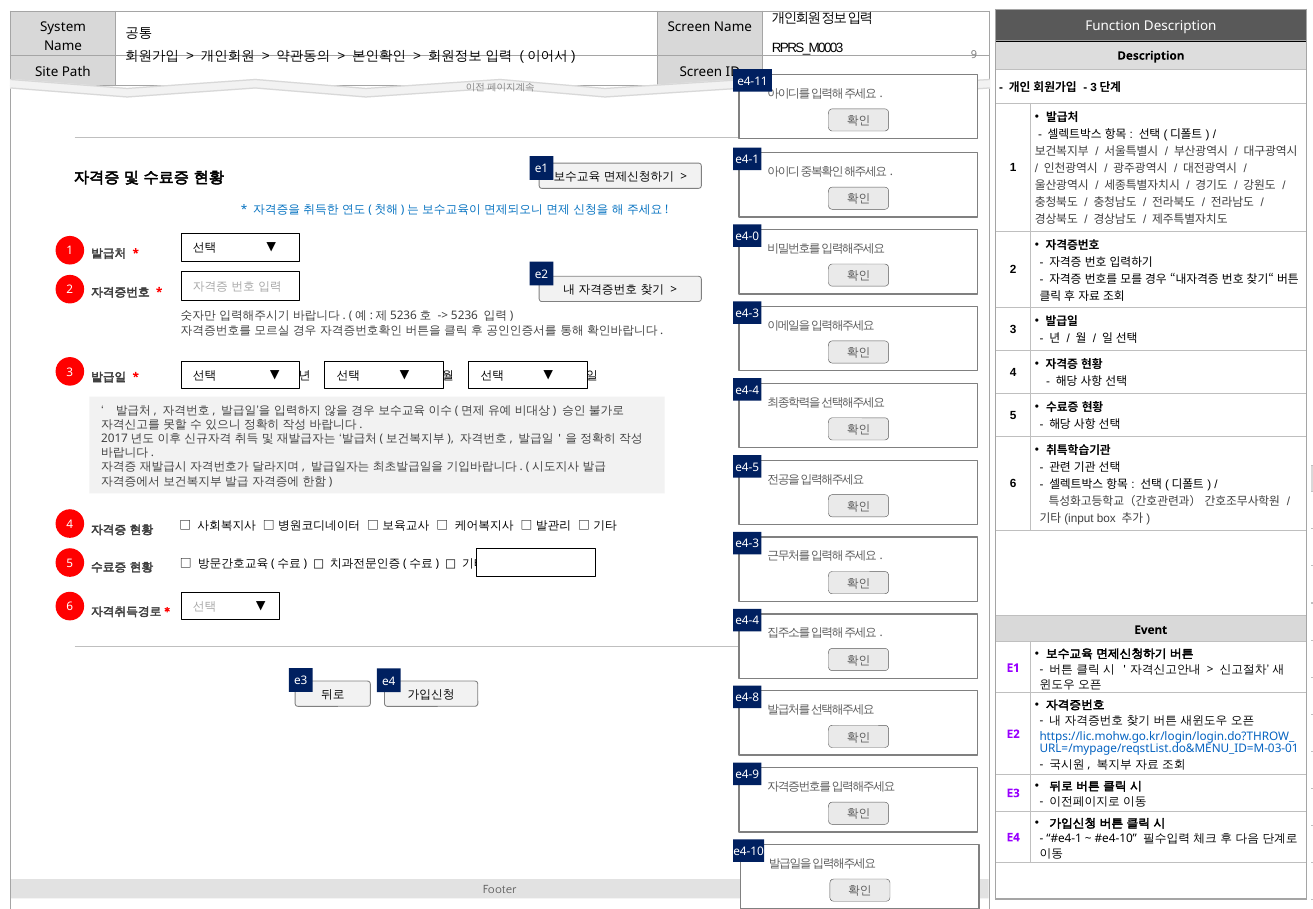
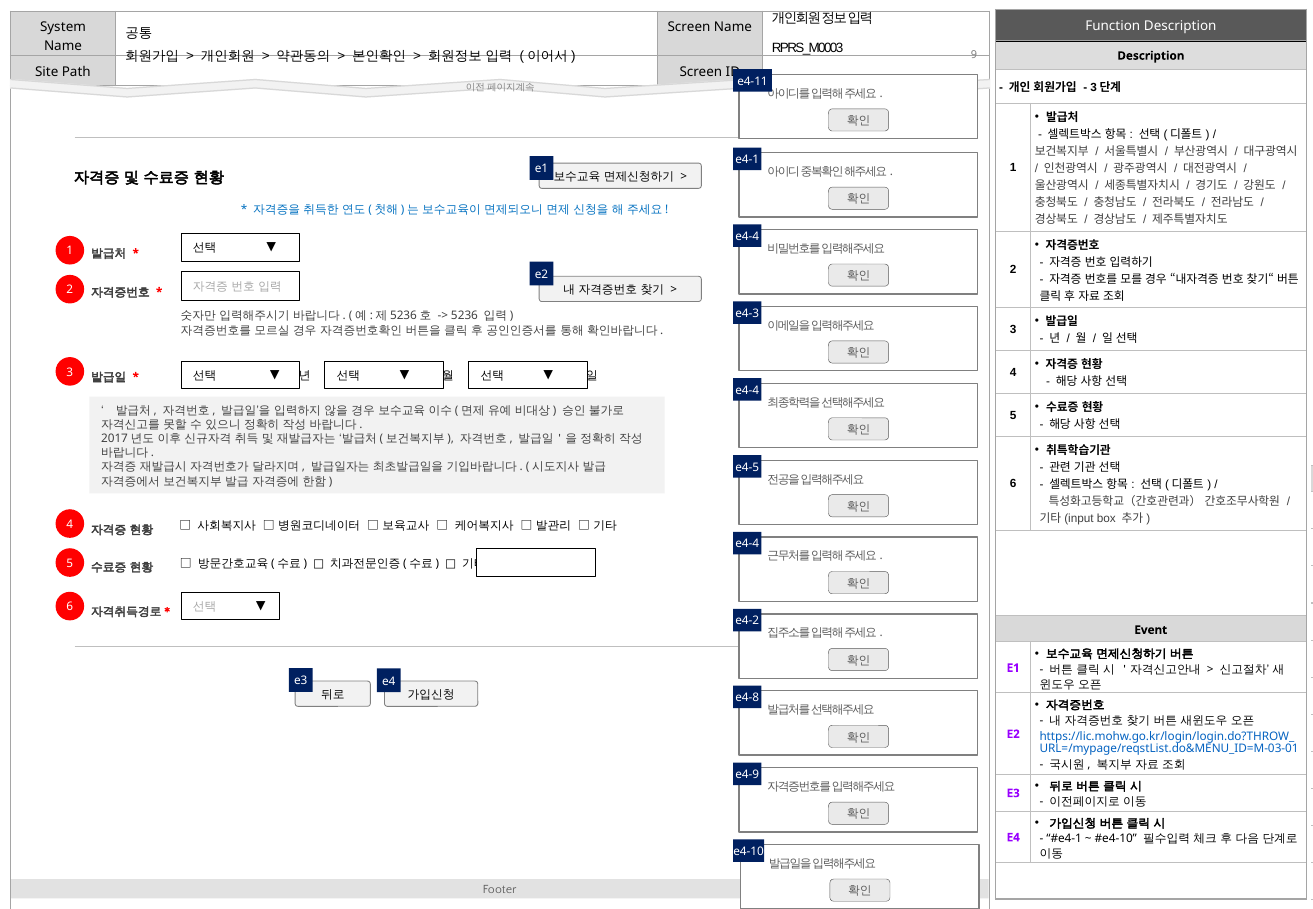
e4-0 at (747, 237): e4-0 -> e4-4
e4-3 at (747, 544): e4-3 -> e4-4
e4-4 at (747, 621): e4-4 -> e4-2
